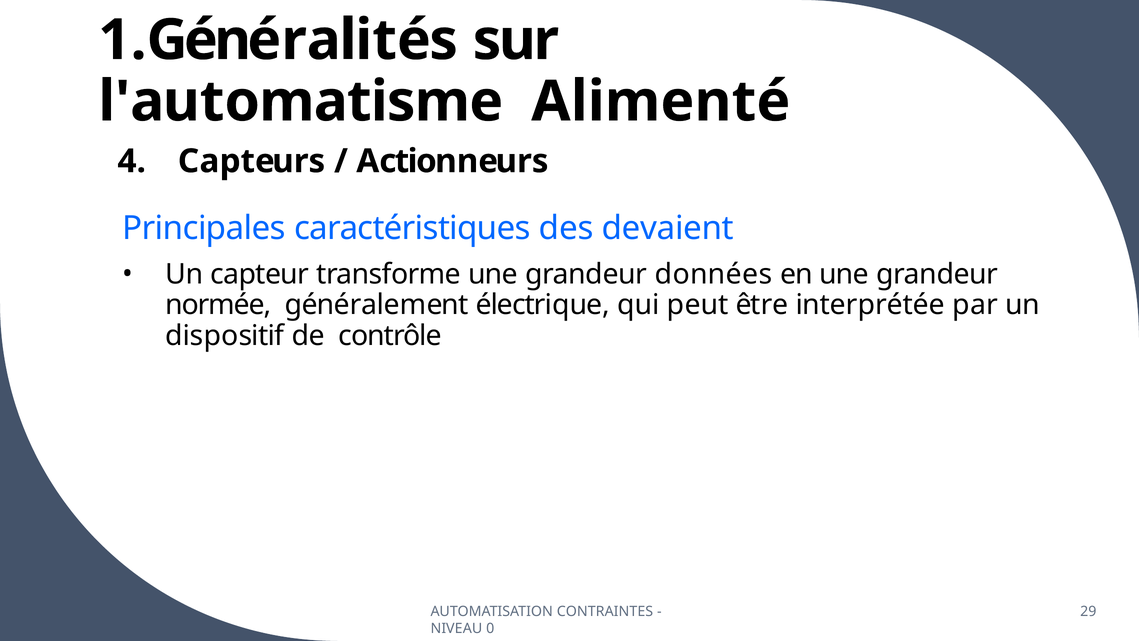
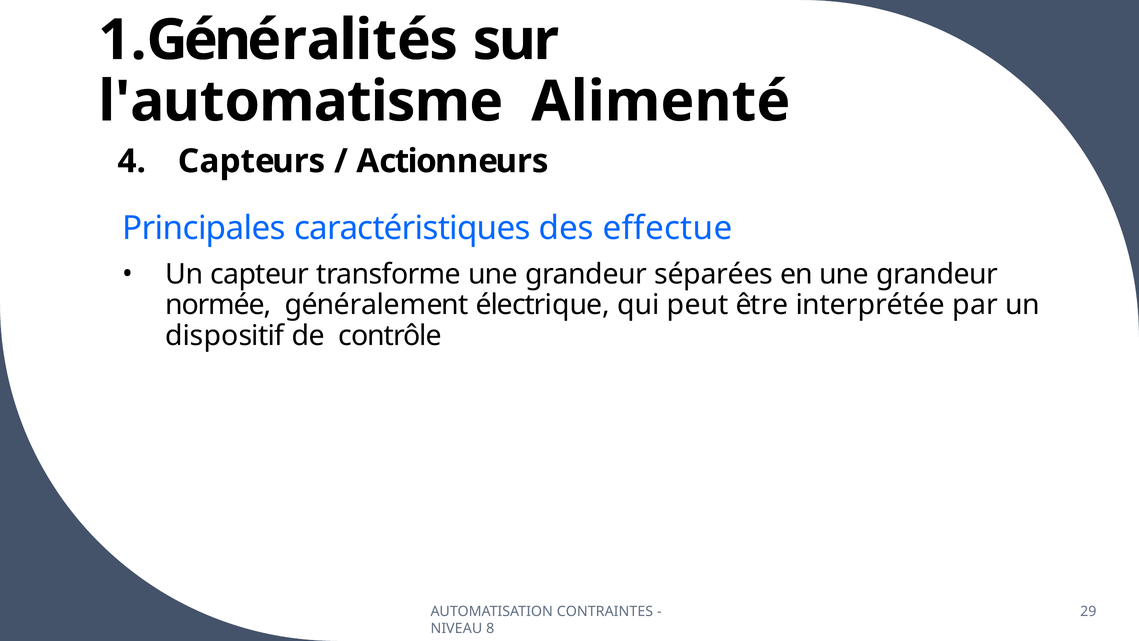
devaient: devaient -> effectue
données: données -> séparées
0: 0 -> 8
